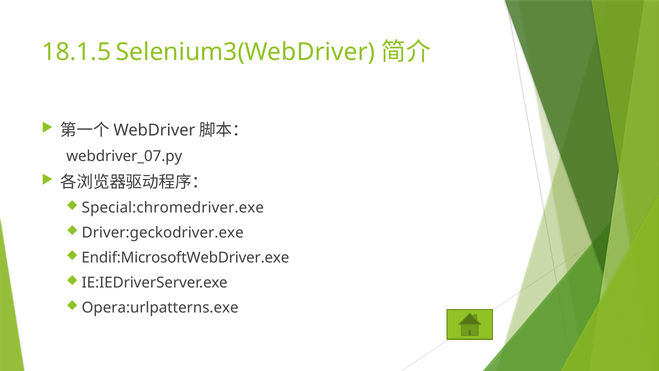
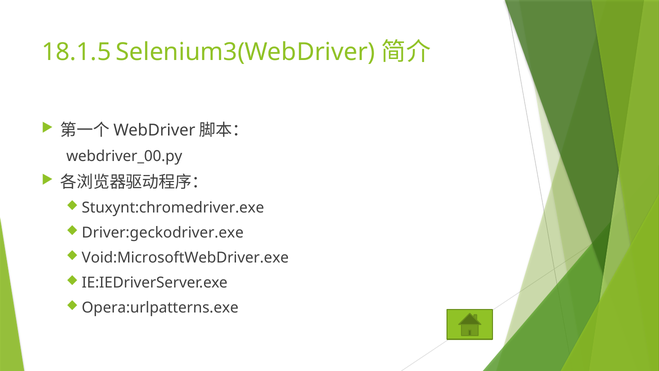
webdriver_07.py: webdriver_07.py -> webdriver_00.py
Special:chromedriver.exe: Special:chromedriver.exe -> Stuxynt:chromedriver.exe
Endif:MicrosoftWebDriver.exe: Endif:MicrosoftWebDriver.exe -> Void:MicrosoftWebDriver.exe
